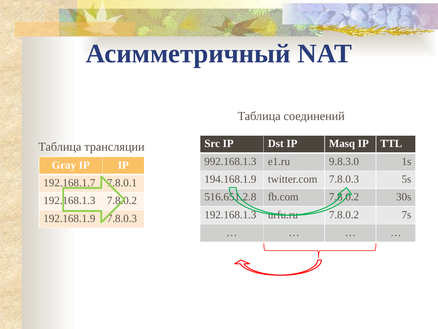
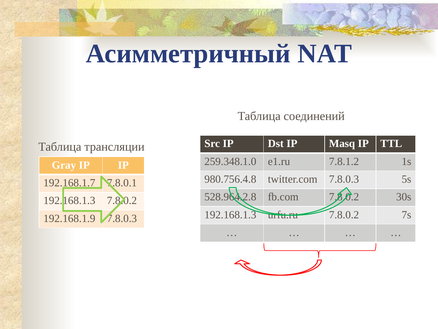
992.168.1.3: 992.168.1.3 -> 259.348.1.0
9.8.3.0: 9.8.3.0 -> 7.8.1.2
194.168.1.9: 194.168.1.9 -> 980.756.4.8
516.651.2.8: 516.651.2.8 -> 528.964.2.8
